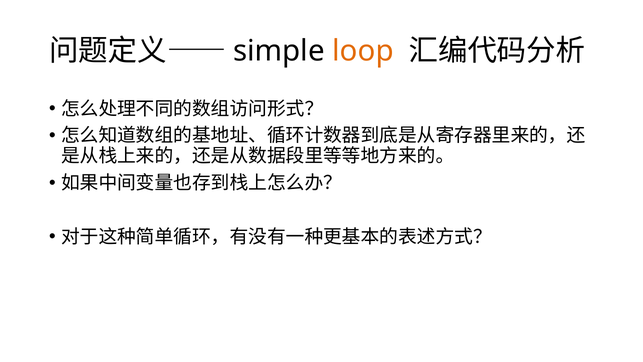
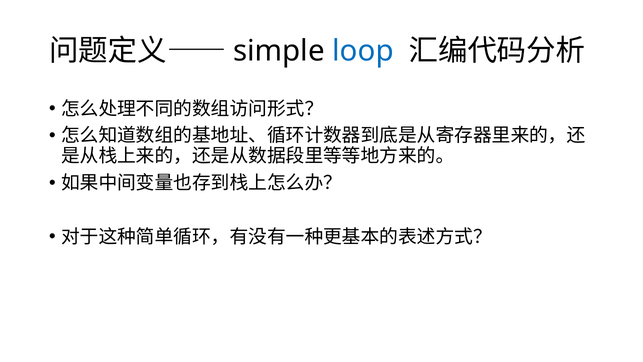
loop colour: orange -> blue
